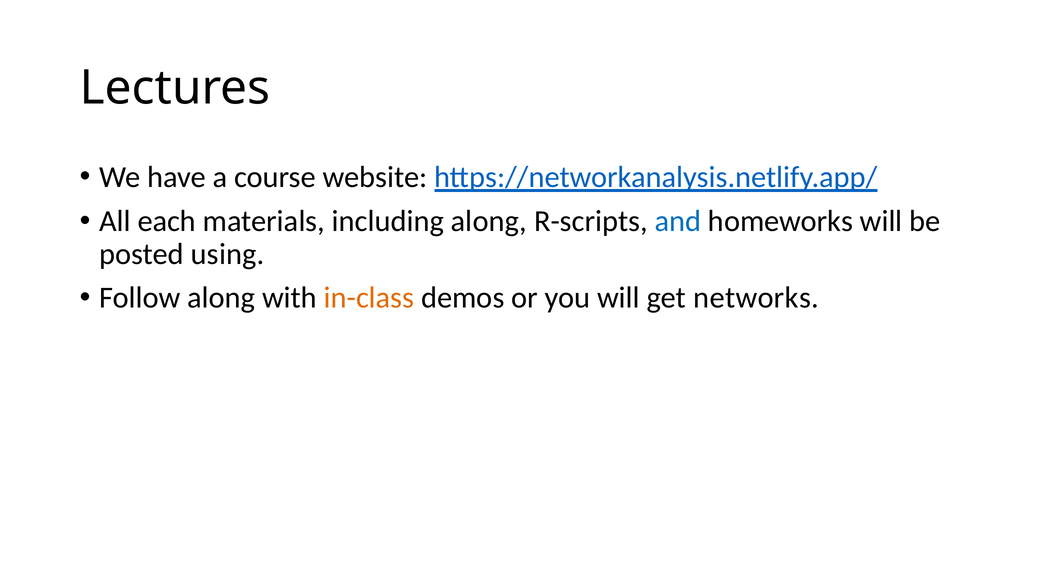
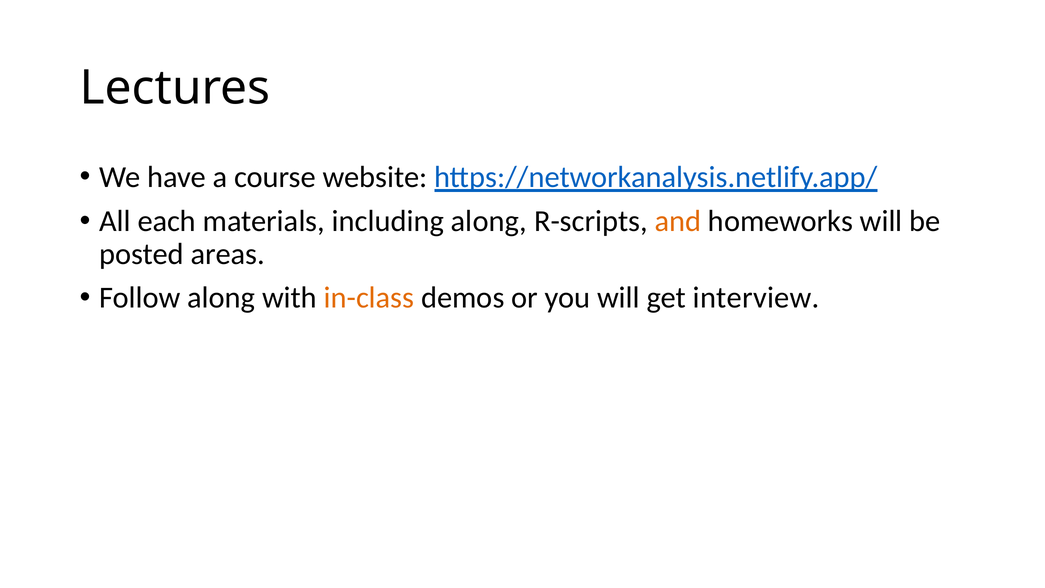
and colour: blue -> orange
using: using -> areas
networks: networks -> interview
